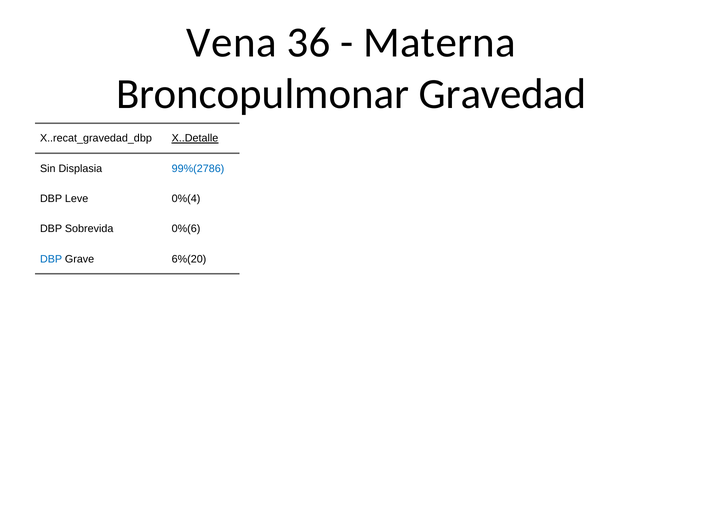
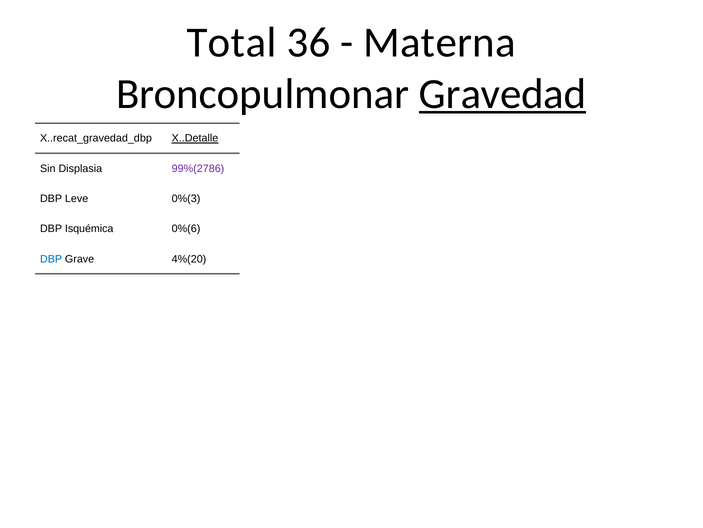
Vena: Vena -> Total
Gravedad underline: none -> present
99%(2786 colour: blue -> purple
0%(4: 0%(4 -> 0%(3
Sobrevida: Sobrevida -> Isquémica
6%(20: 6%(20 -> 4%(20
